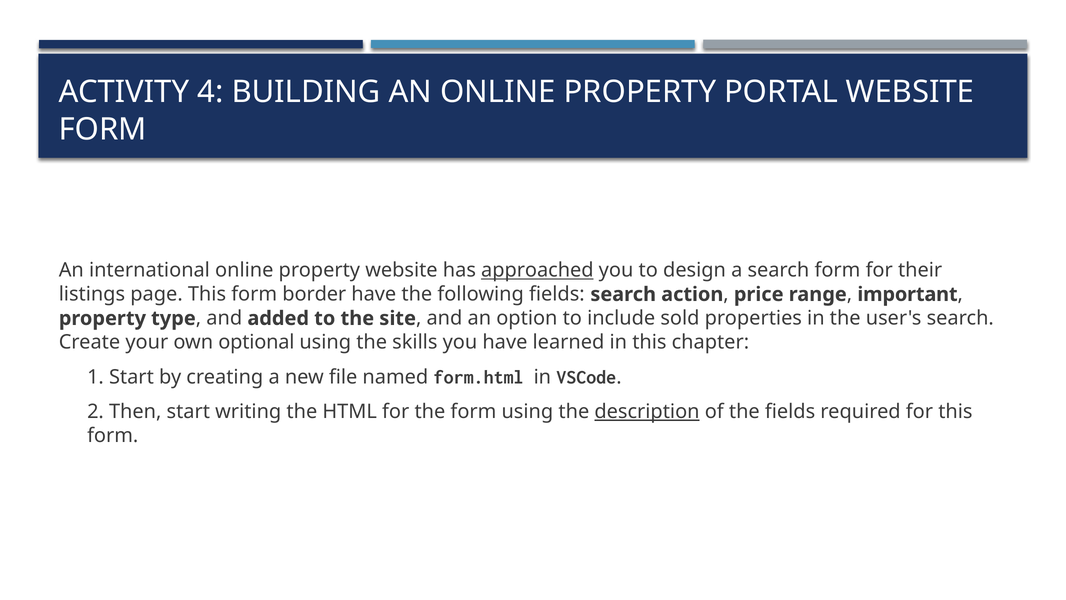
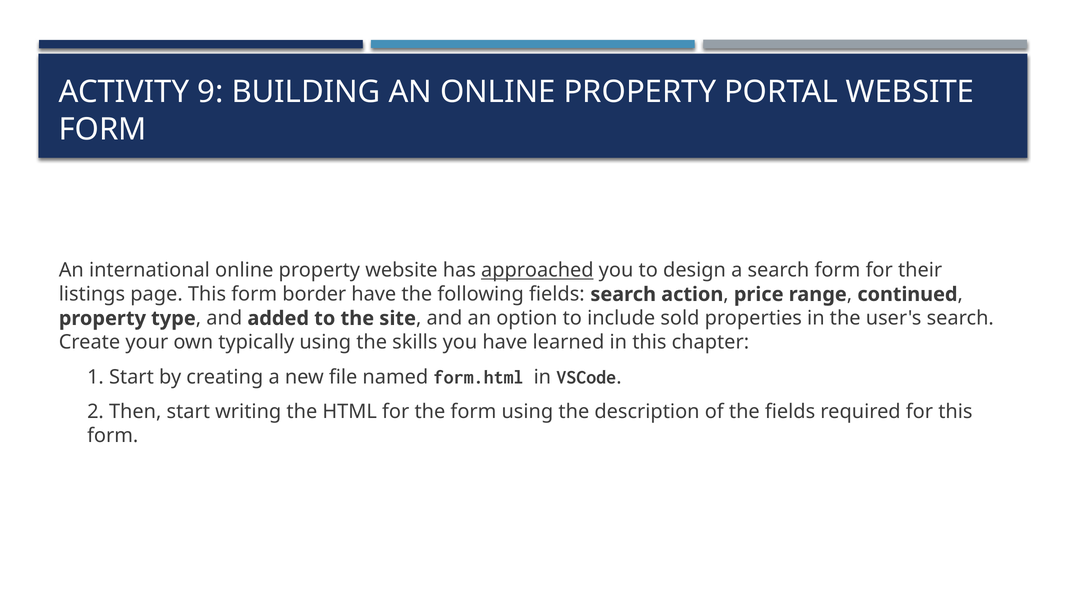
4: 4 -> 9
important: important -> continued
optional: optional -> typically
description underline: present -> none
